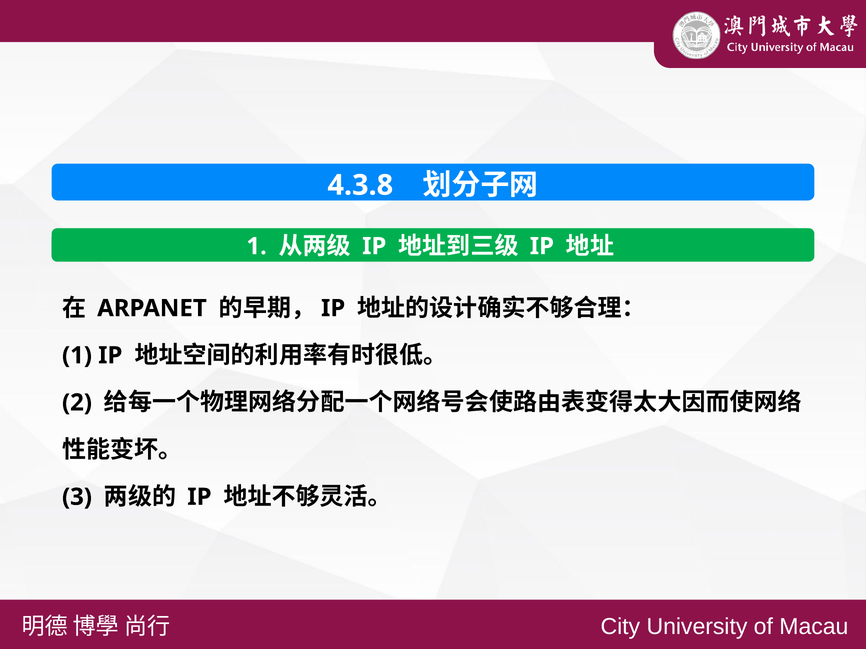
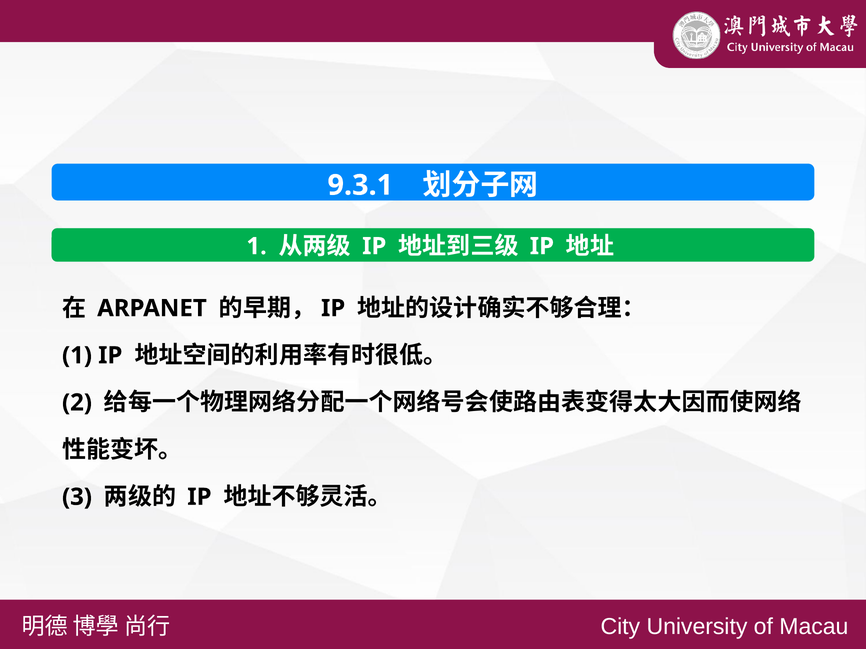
4.3.8: 4.3.8 -> 9.3.1
